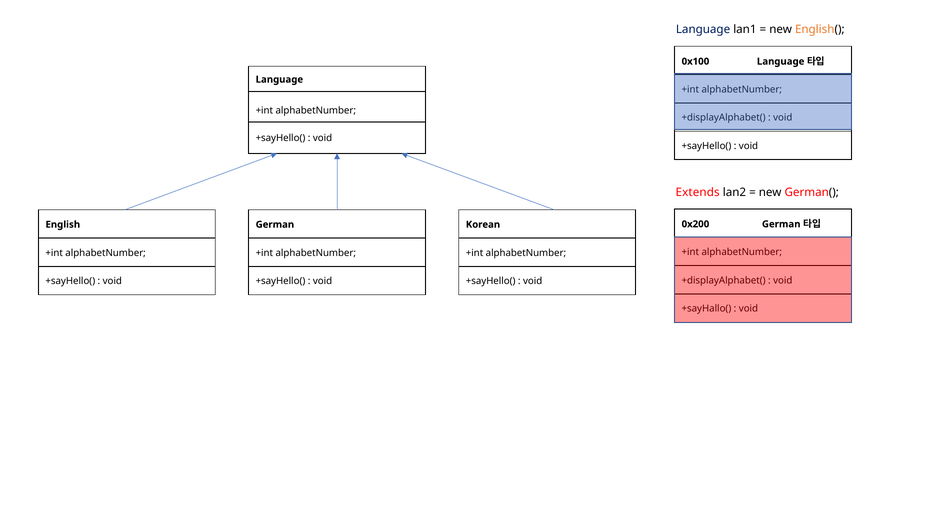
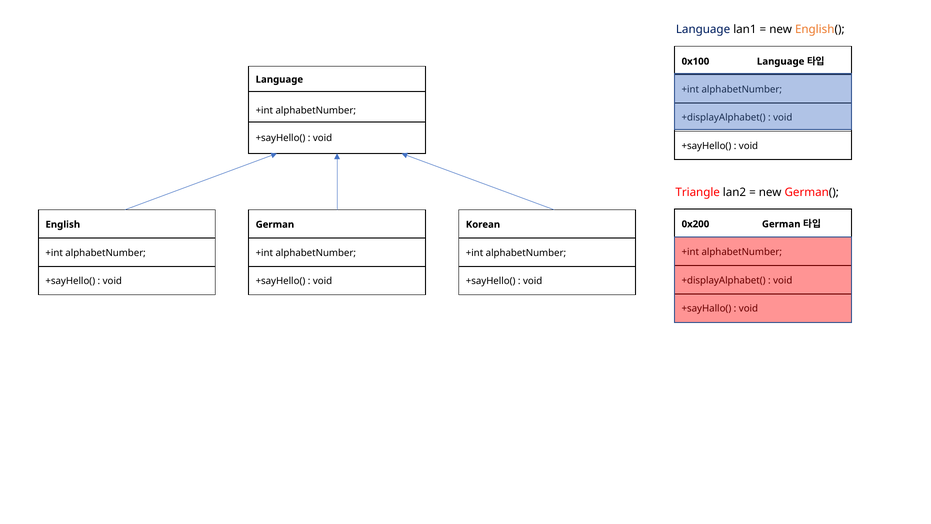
Extends: Extends -> Triangle
